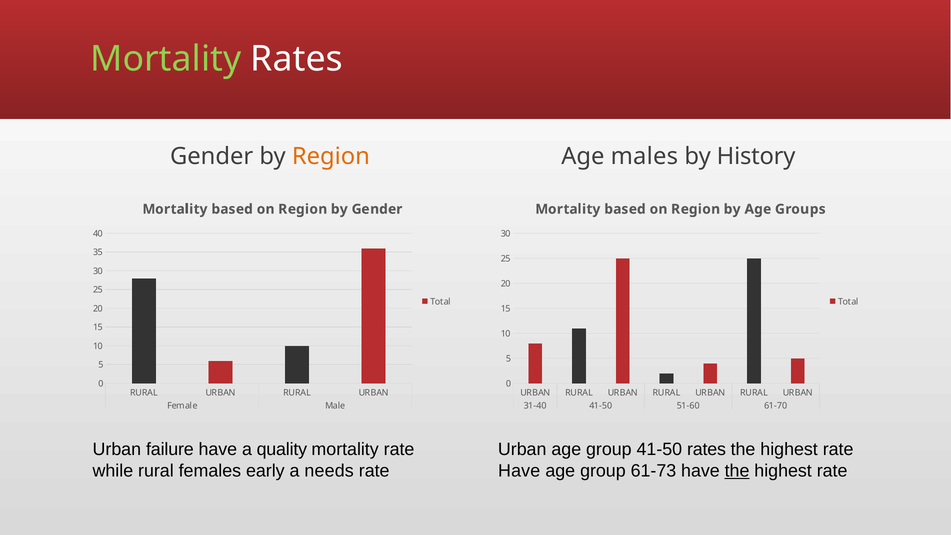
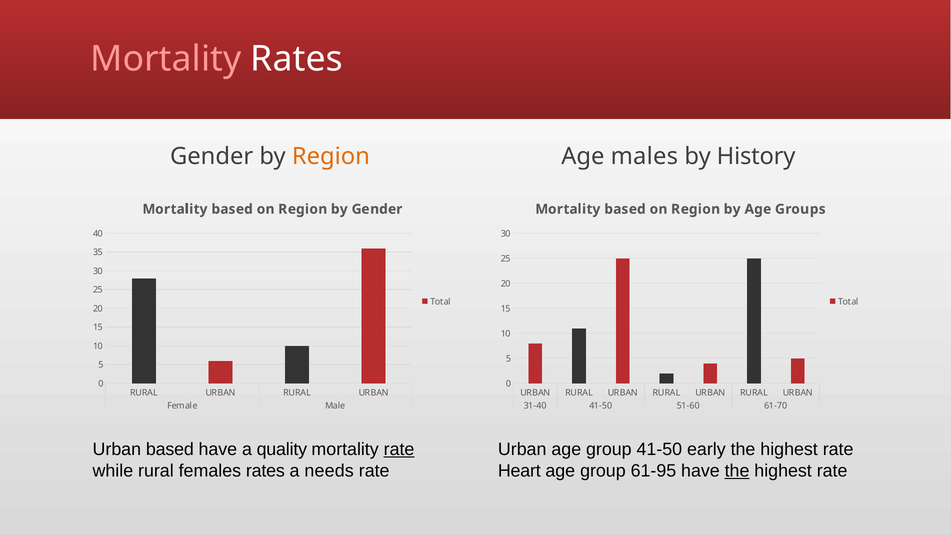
Mortality at (166, 59) colour: light green -> pink
Urban failure: failure -> based
rate at (399, 449) underline: none -> present
41-50 rates: rates -> early
females early: early -> rates
Have at (519, 471): Have -> Heart
61-73: 61-73 -> 61-95
